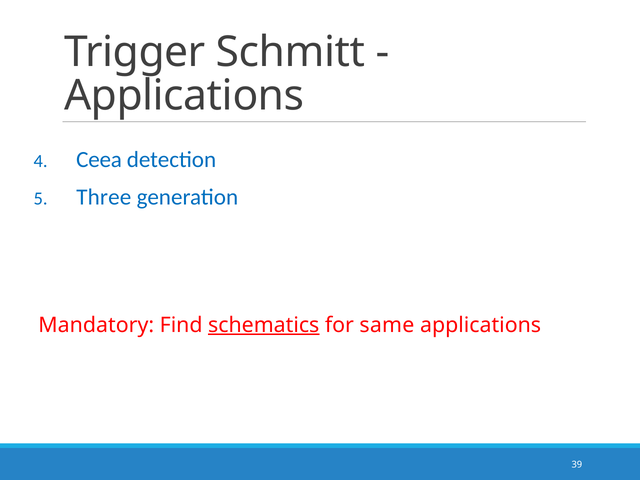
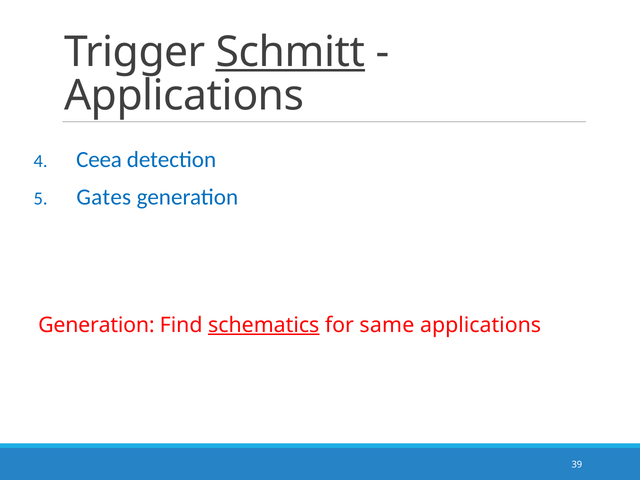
Schmitt underline: none -> present
Three: Three -> Gates
Mandatory at (96, 325): Mandatory -> Generation
